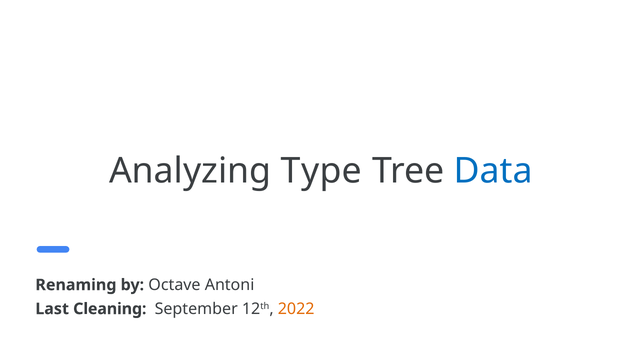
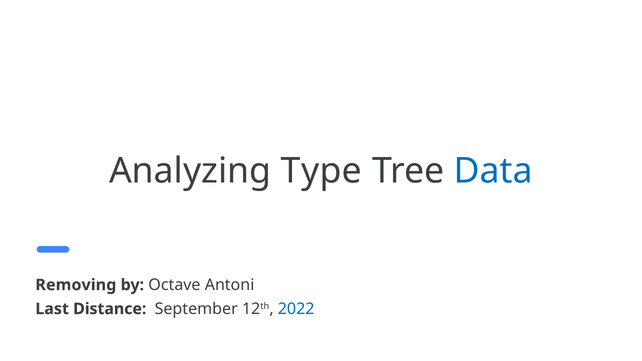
Renaming: Renaming -> Removing
Cleaning: Cleaning -> Distance
2022 colour: orange -> blue
